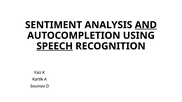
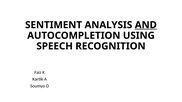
SPEECH underline: present -> none
